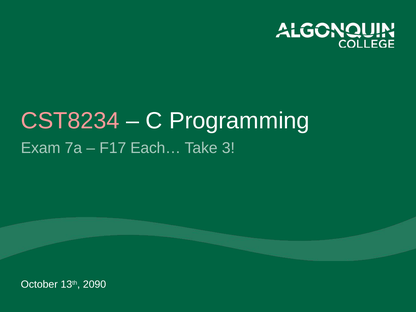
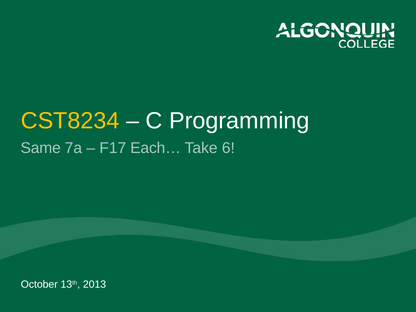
CST8234 colour: pink -> yellow
Exam: Exam -> Same
3: 3 -> 6
2090: 2090 -> 2013
